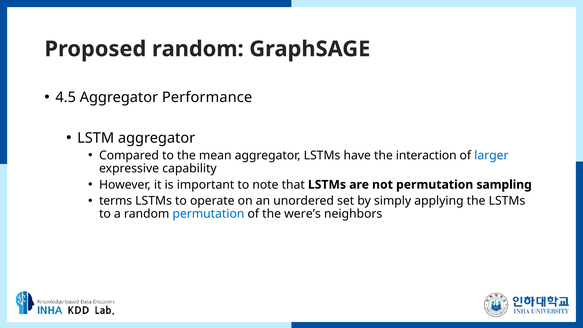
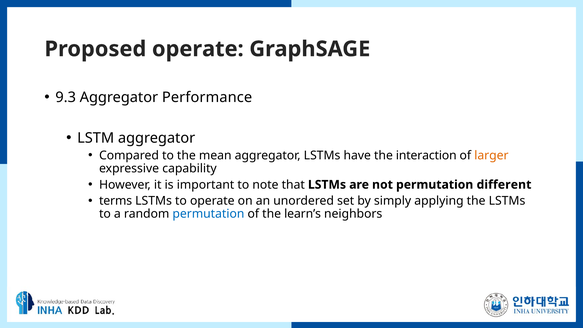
Proposed random: random -> operate
4.5: 4.5 -> 9.3
larger colour: blue -> orange
sampling: sampling -> different
were’s: were’s -> learn’s
